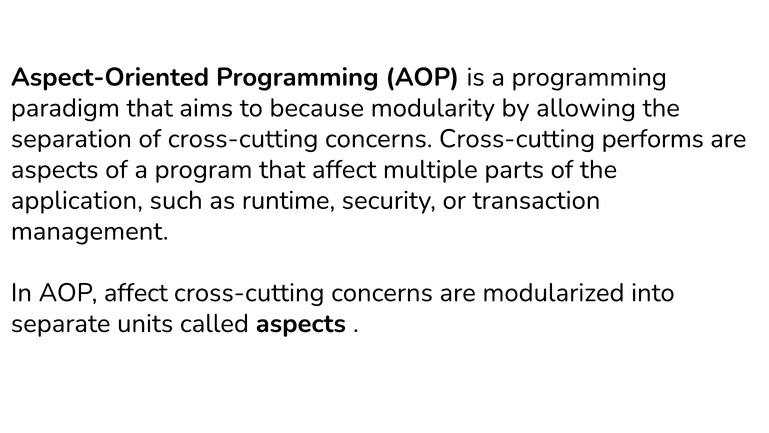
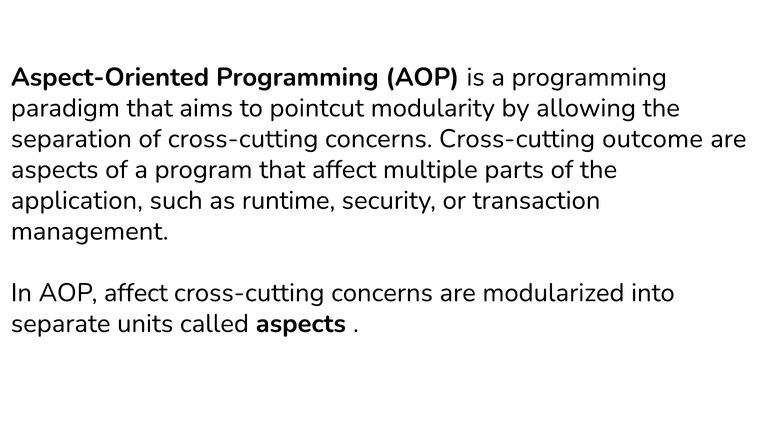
because: because -> pointcut
performs: performs -> outcome
